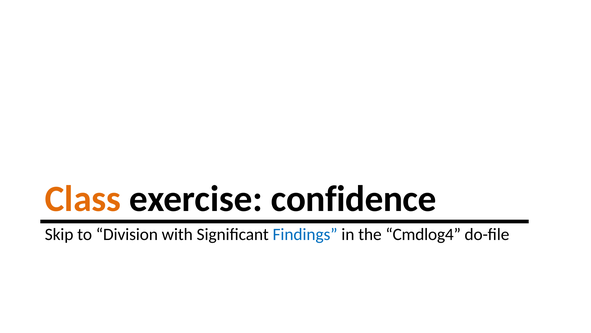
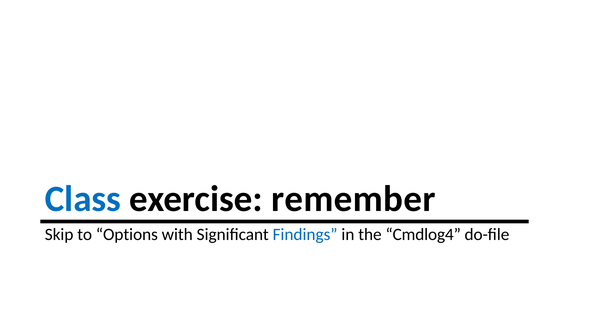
Class colour: orange -> blue
confidence: confidence -> remember
Division: Division -> Options
